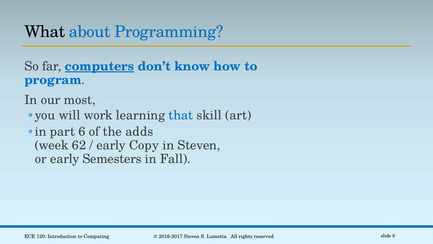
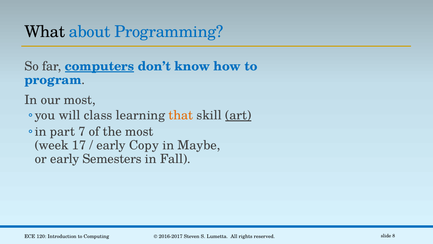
work: work -> class
that colour: blue -> orange
art underline: none -> present
6: 6 -> 7
the adds: adds -> most
62: 62 -> 17
in Steven: Steven -> Maybe
